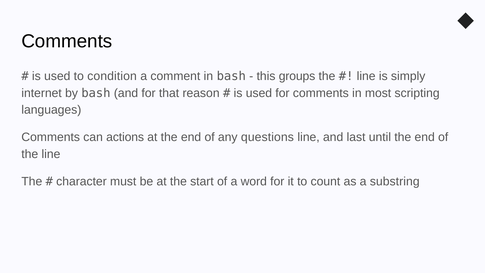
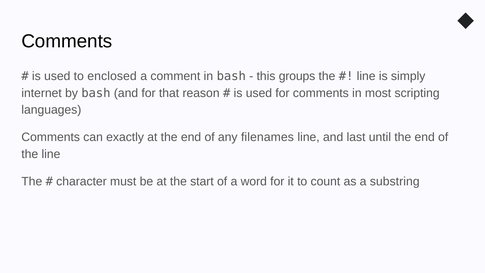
condition: condition -> enclosed
actions: actions -> exactly
questions: questions -> filenames
